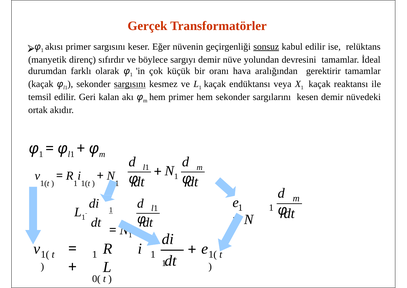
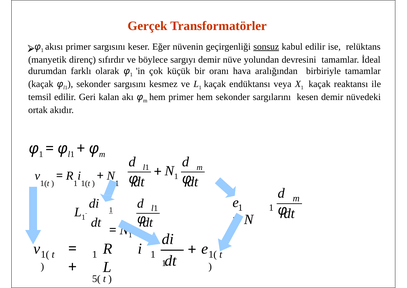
gerektirir: gerektirir -> birbiriyle
sargısını at (130, 84) underline: present -> none
0(: 0( -> 5(
